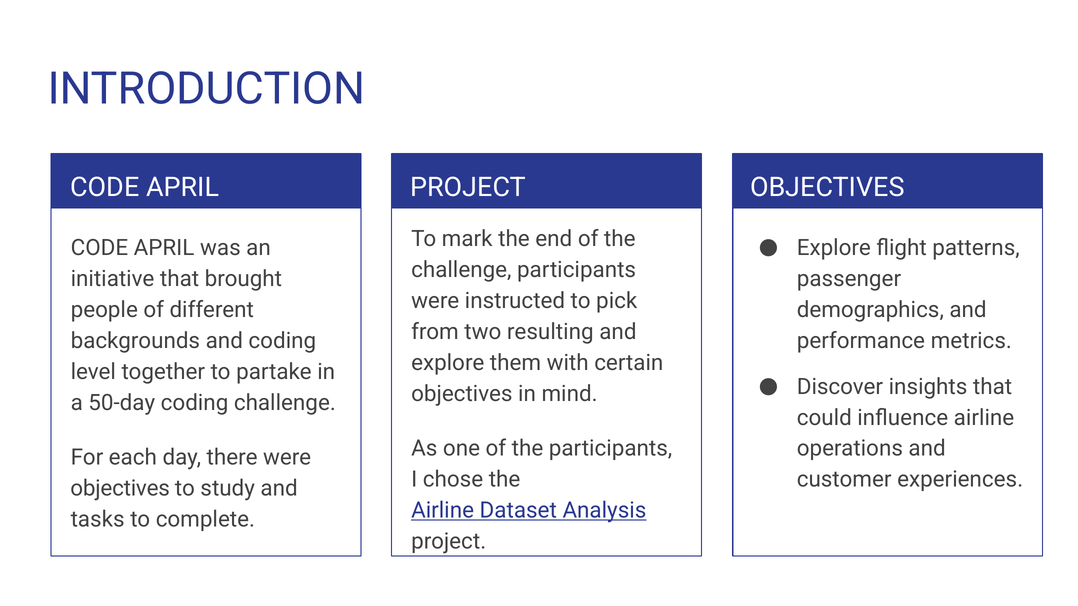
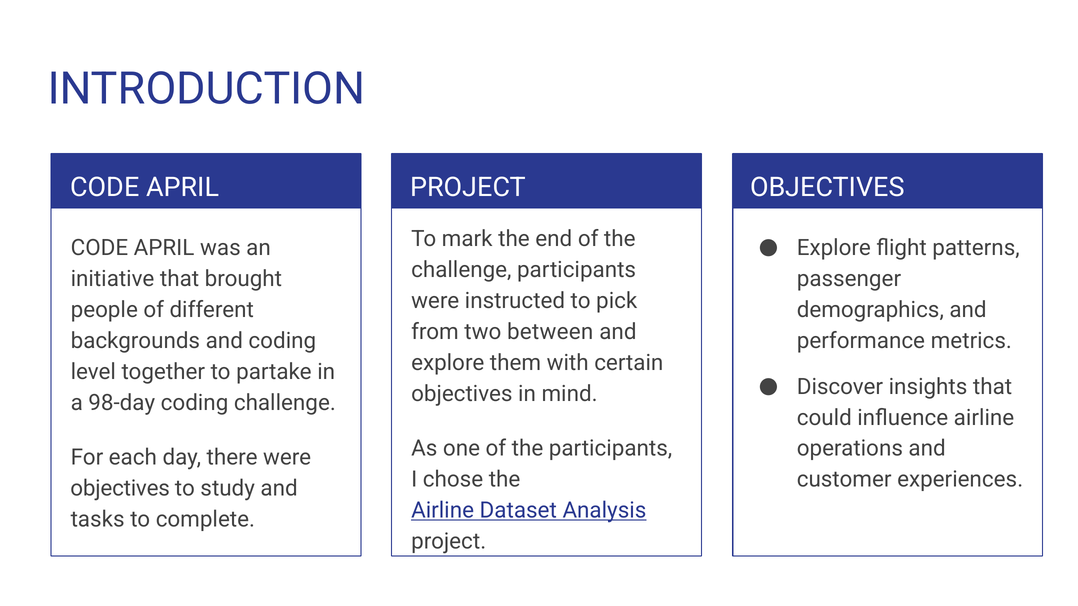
resulting: resulting -> between
50-day: 50-day -> 98-day
